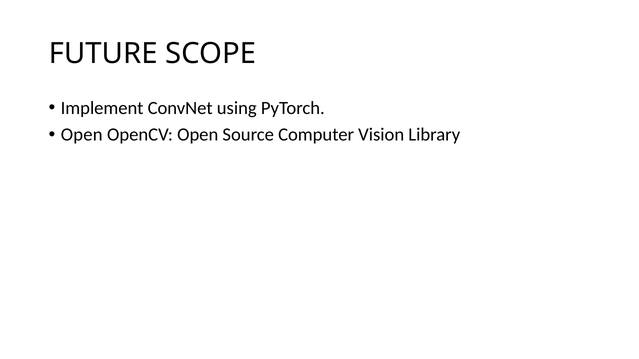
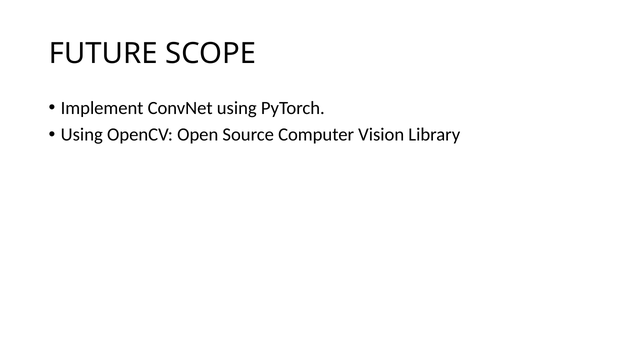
Open at (82, 135): Open -> Using
